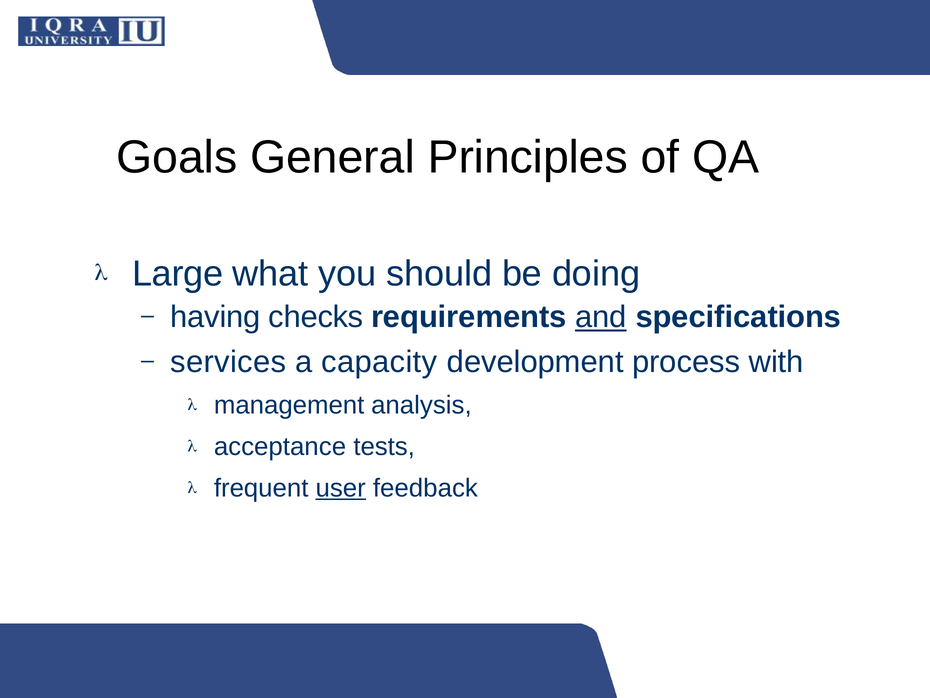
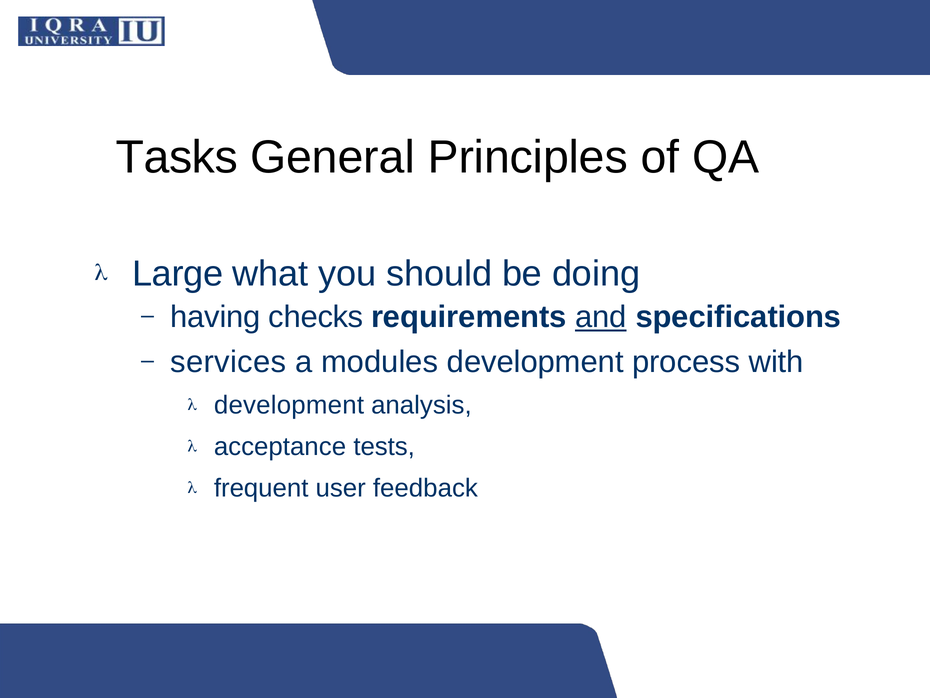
Goals: Goals -> Tasks
capacity: capacity -> modules
management at (289, 405): management -> development
user underline: present -> none
